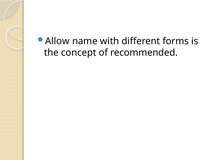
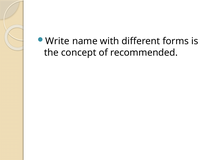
Allow: Allow -> Write
